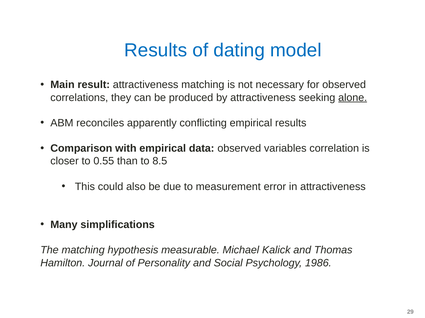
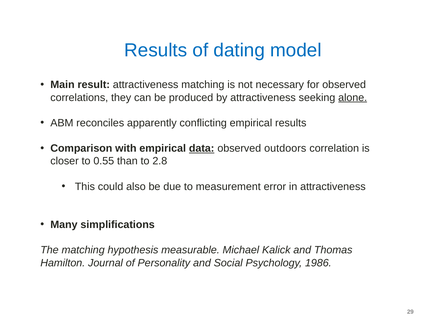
data underline: none -> present
variables: variables -> outdoors
8.5: 8.5 -> 2.8
